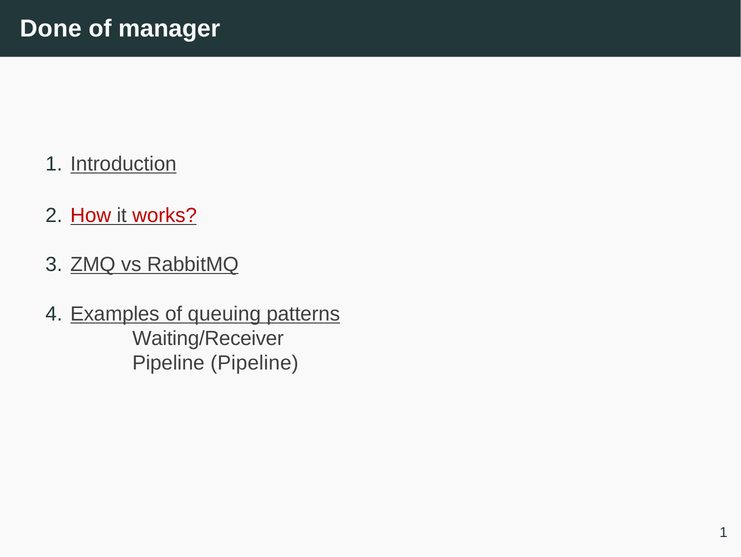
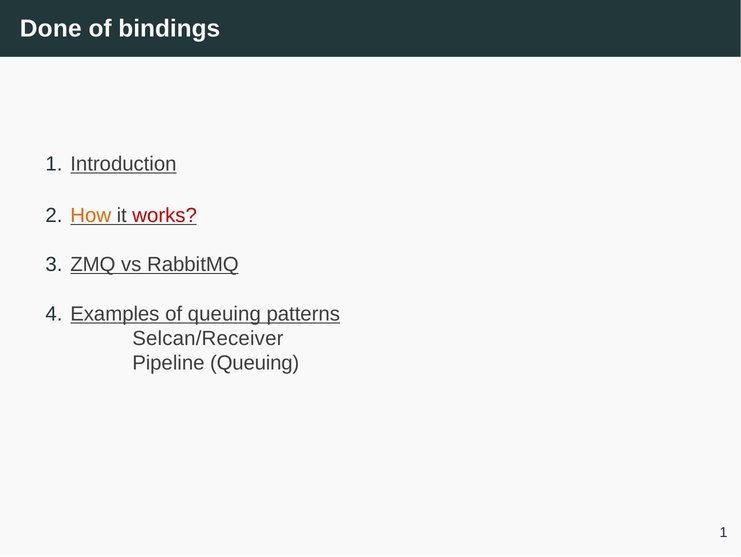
manager: manager -> bindings
How colour: red -> orange
Waiting/Receiver: Waiting/Receiver -> Selcan/Receiver
Pipeline Pipeline: Pipeline -> Queuing
